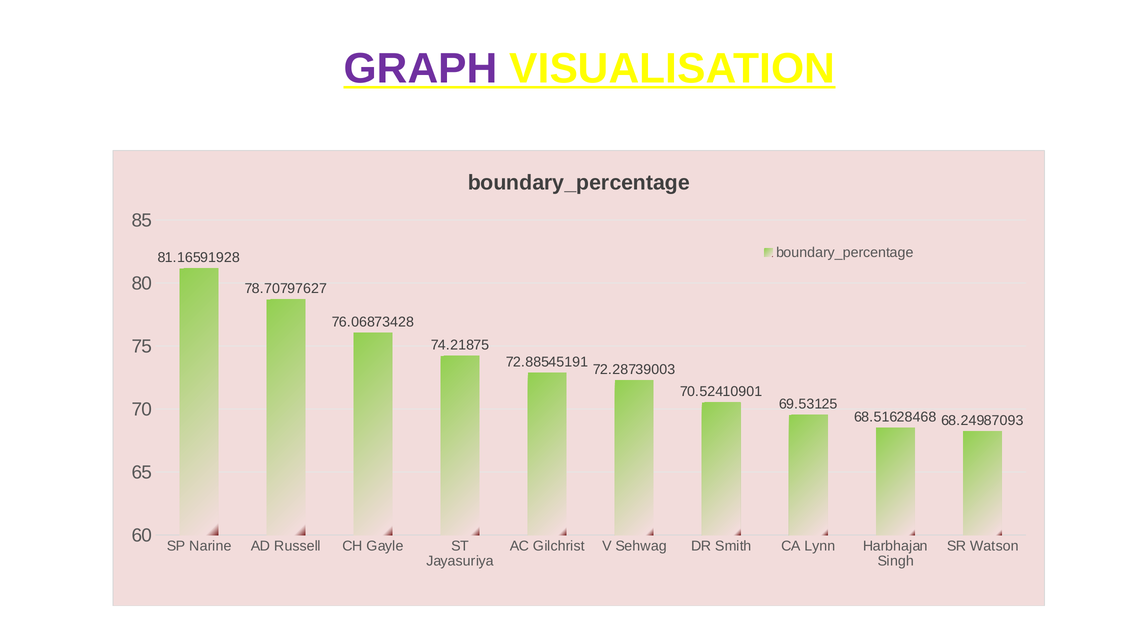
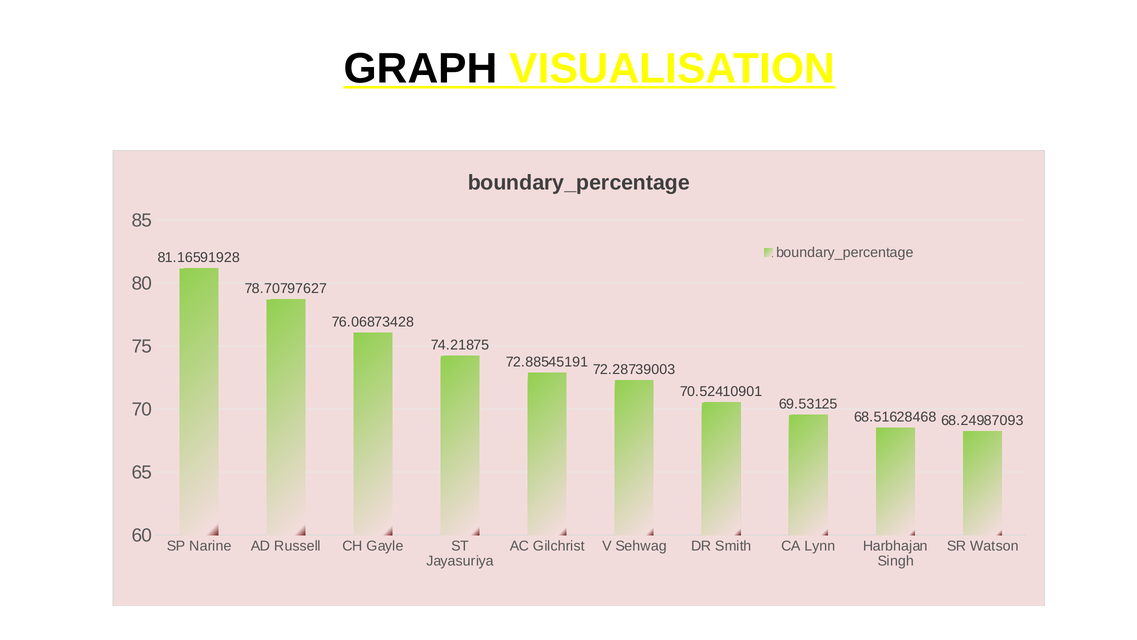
GRAPH colour: purple -> black
